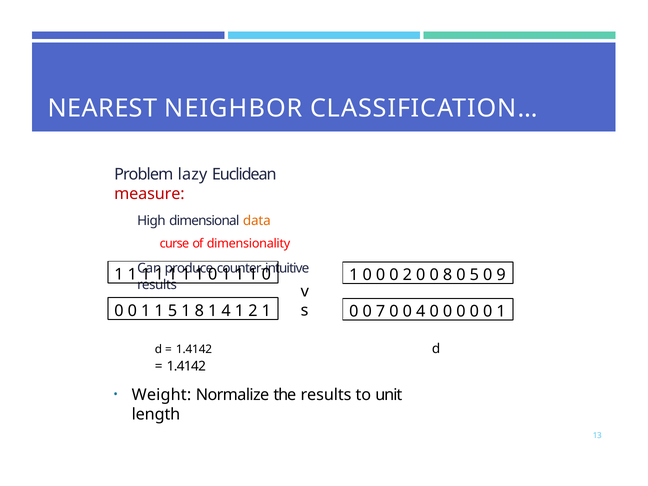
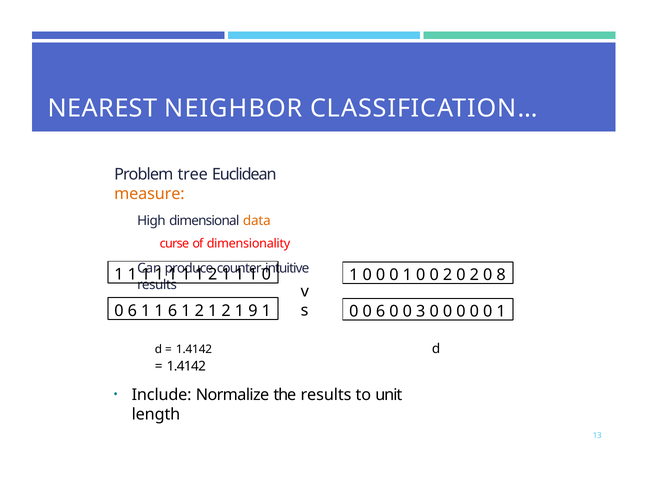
lazy: lazy -> tree
measure colour: red -> orange
0 at (213, 274): 0 -> 2
2 at (407, 275): 2 -> 1
0 0 8: 8 -> 2
5 at (474, 275): 5 -> 2
9: 9 -> 8
0 at (132, 311): 0 -> 6
1 5: 5 -> 6
8 at (199, 311): 8 -> 2
4 at (226, 311): 4 -> 2
1 2: 2 -> 9
7 at (381, 311): 7 -> 6
0 4: 4 -> 3
Weight: Weight -> Include
